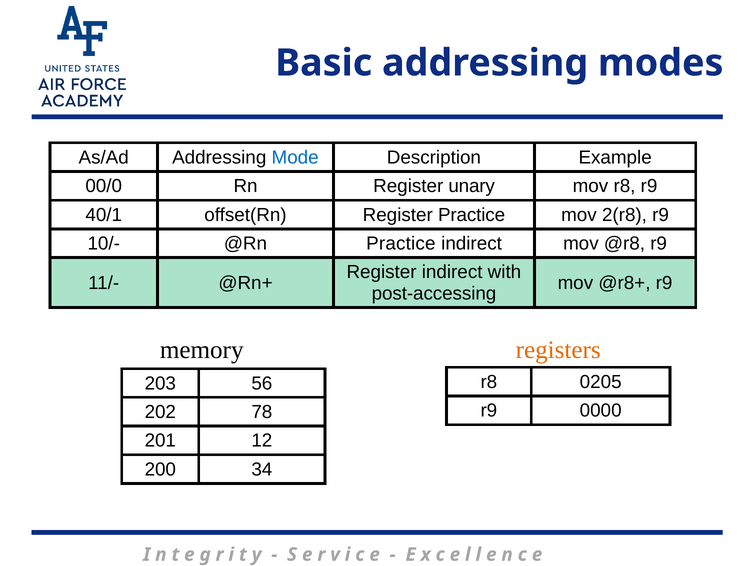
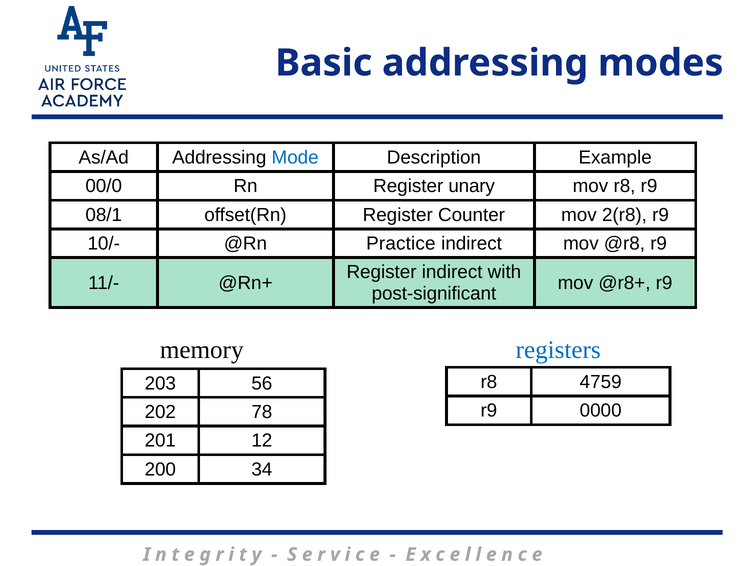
40/1: 40/1 -> 08/1
Register Practice: Practice -> Counter
post-accessing: post-accessing -> post-significant
registers colour: orange -> blue
0205: 0205 -> 4759
